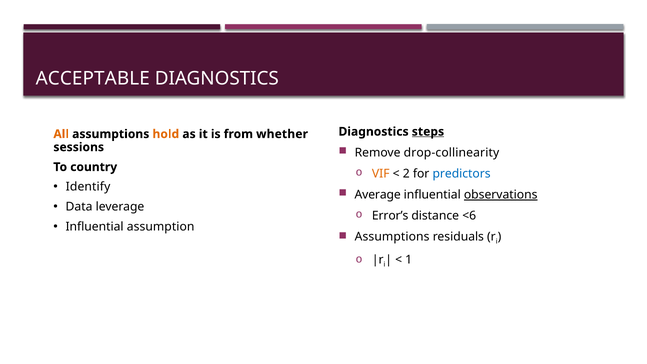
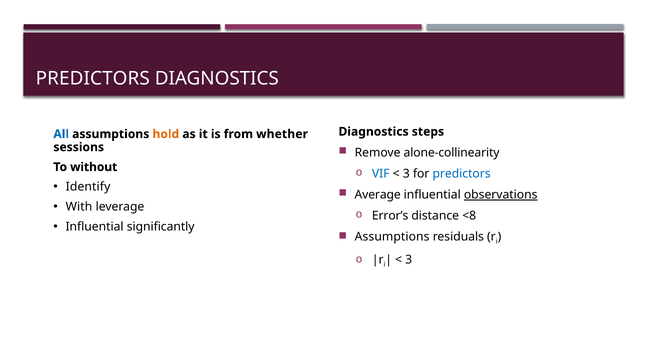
ACCEPTABLE at (93, 79): ACCEPTABLE -> PREDICTORS
steps underline: present -> none
All colour: orange -> blue
drop-collinearity: drop-collinearity -> alone-collinearity
country: country -> without
VIF colour: orange -> blue
2 at (406, 174): 2 -> 3
Data: Data -> With
<6: <6 -> <8
assumption: assumption -> significantly
1 at (409, 260): 1 -> 3
